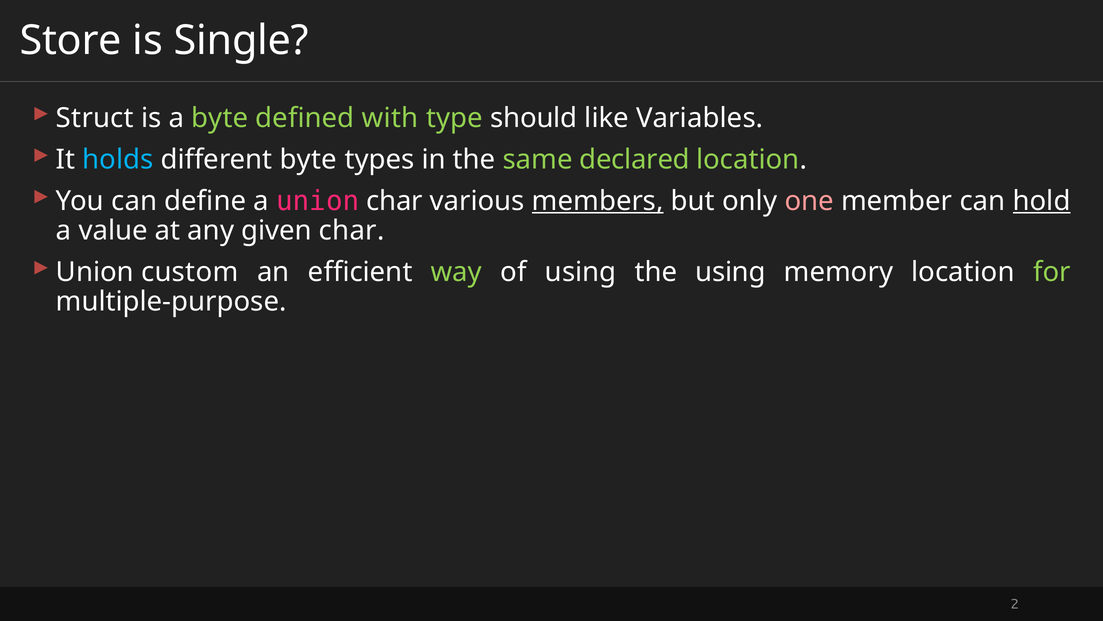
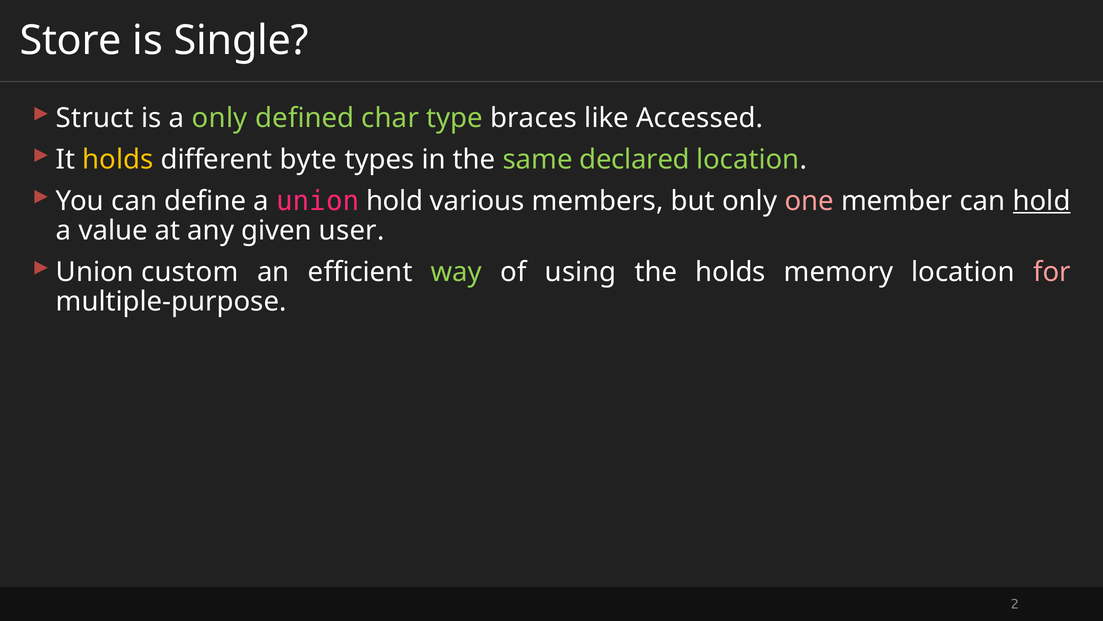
a byte: byte -> only
with: with -> char
should: should -> braces
Variables: Variables -> Accessed
holds at (118, 160) colour: light blue -> yellow
union char: char -> hold
members underline: present -> none
given char: char -> user
the using: using -> holds
for colour: light green -> pink
